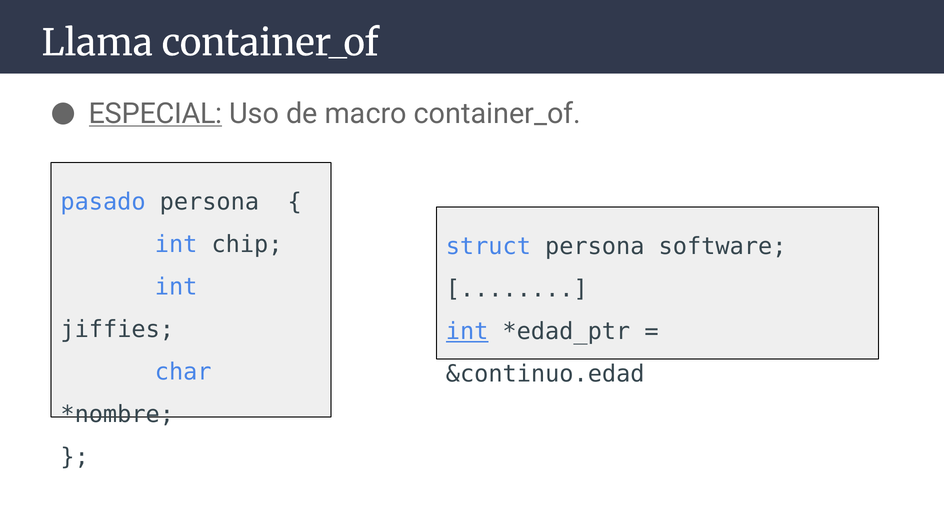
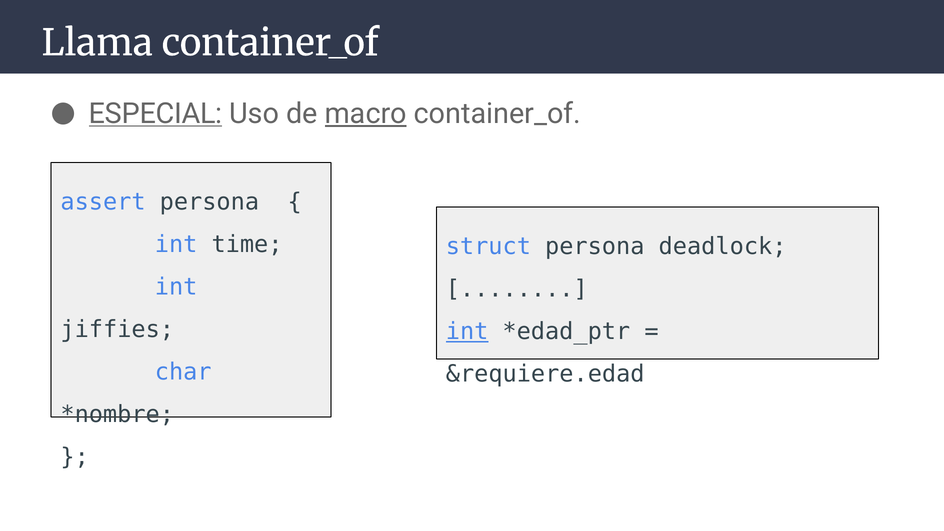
macro underline: none -> present
pasado: pasado -> assert
chip: chip -> time
software: software -> deadlock
&continuo.edad: &continuo.edad -> &requiere.edad
